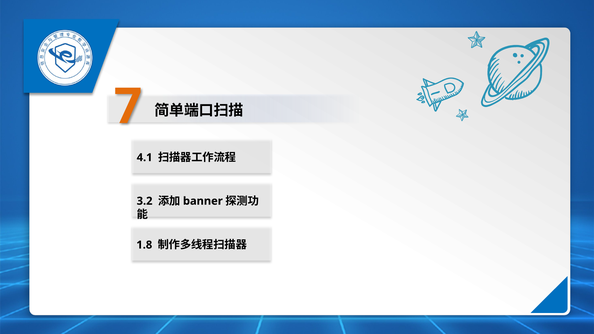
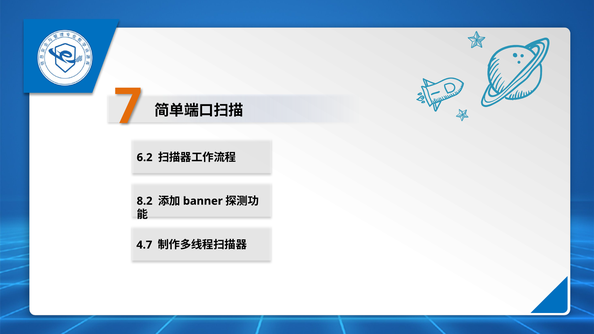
4.1: 4.1 -> 6.2
3.2: 3.2 -> 8.2
1.8: 1.8 -> 4.7
